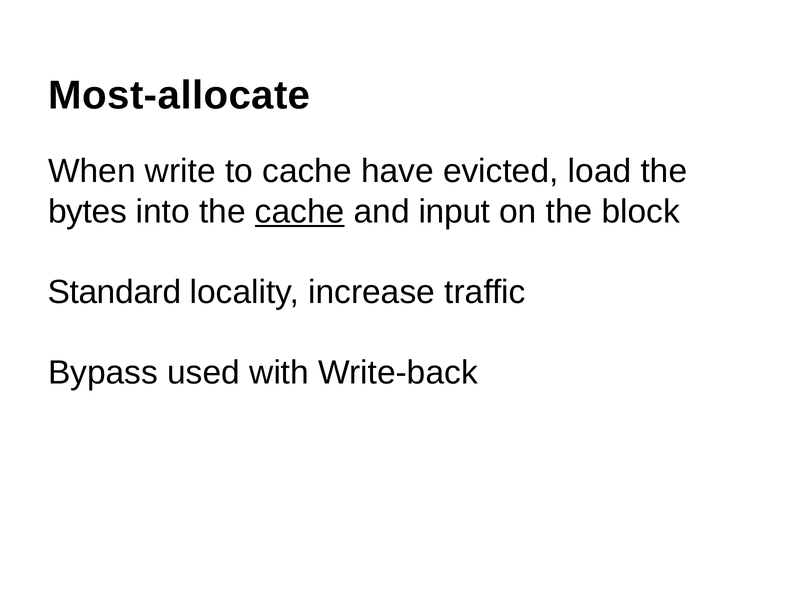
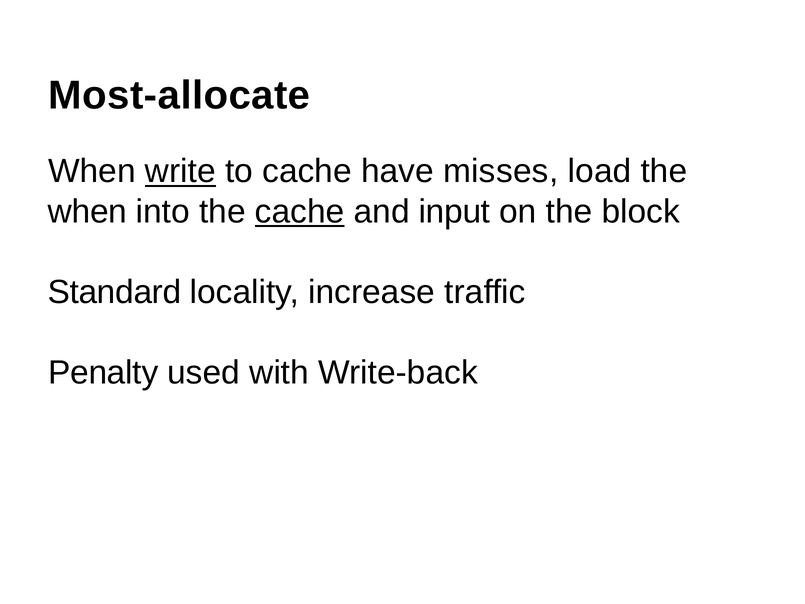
write underline: none -> present
evicted: evicted -> misses
bytes at (87, 212): bytes -> when
Bypass: Bypass -> Penalty
